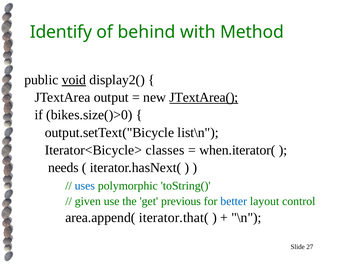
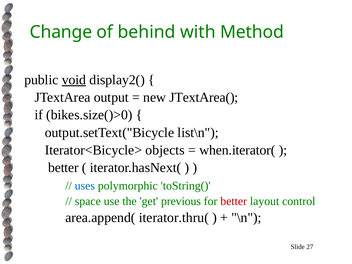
Identify: Identify -> Change
JTextArea( underline: present -> none
classes: classes -> objects
needs at (63, 168): needs -> better
given: given -> space
better at (234, 201) colour: blue -> red
iterator.that(: iterator.that( -> iterator.thru(
